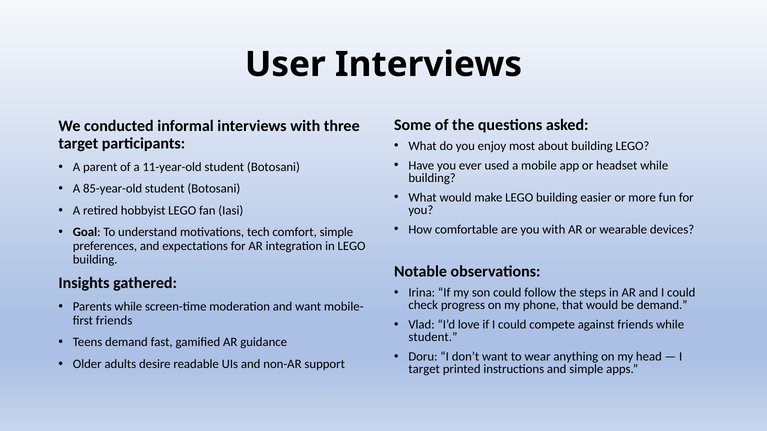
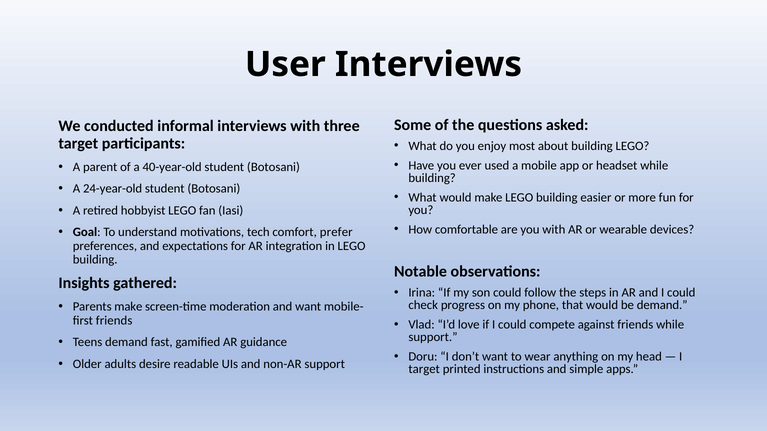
11-year-old: 11-year-old -> 40-year-old
85-year-old: 85-year-old -> 24-year-old
comfort simple: simple -> prefer
Parents while: while -> make
student at (433, 337): student -> support
